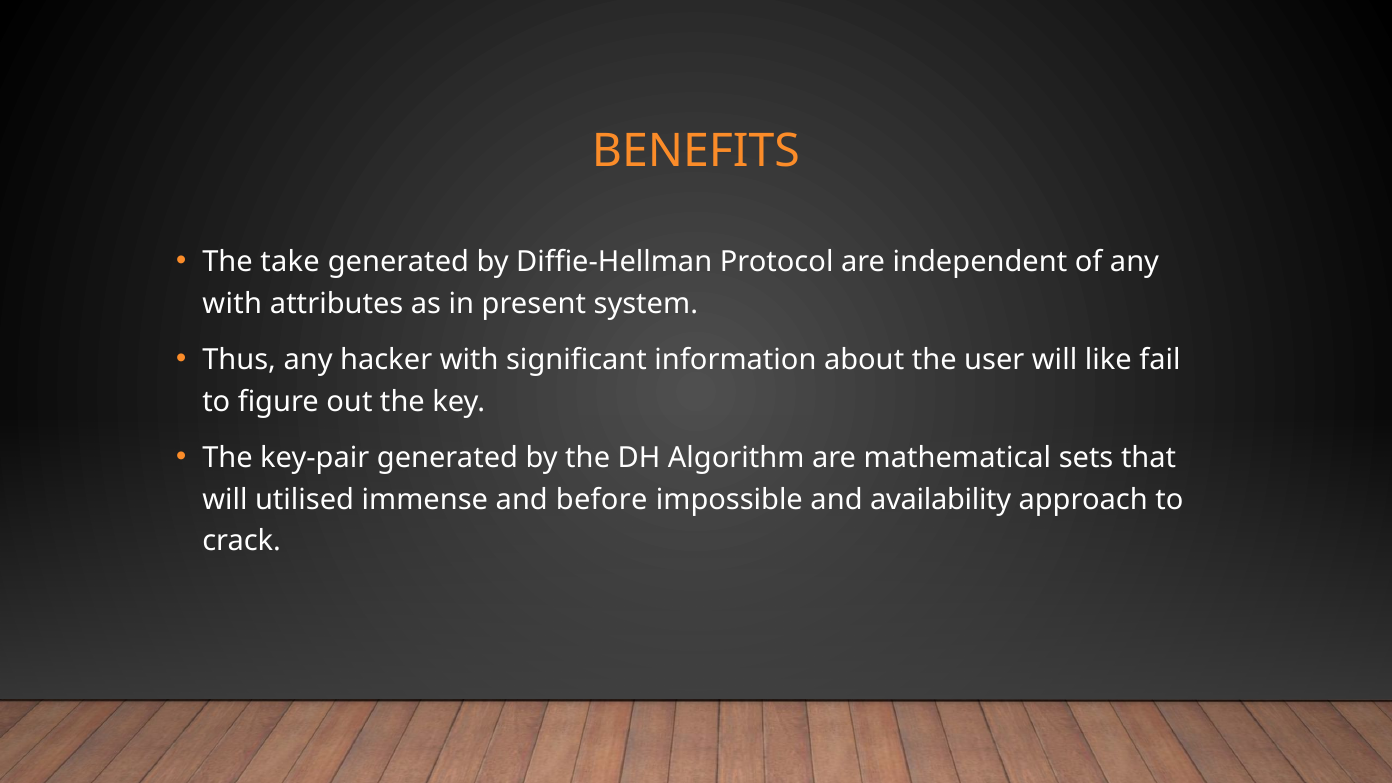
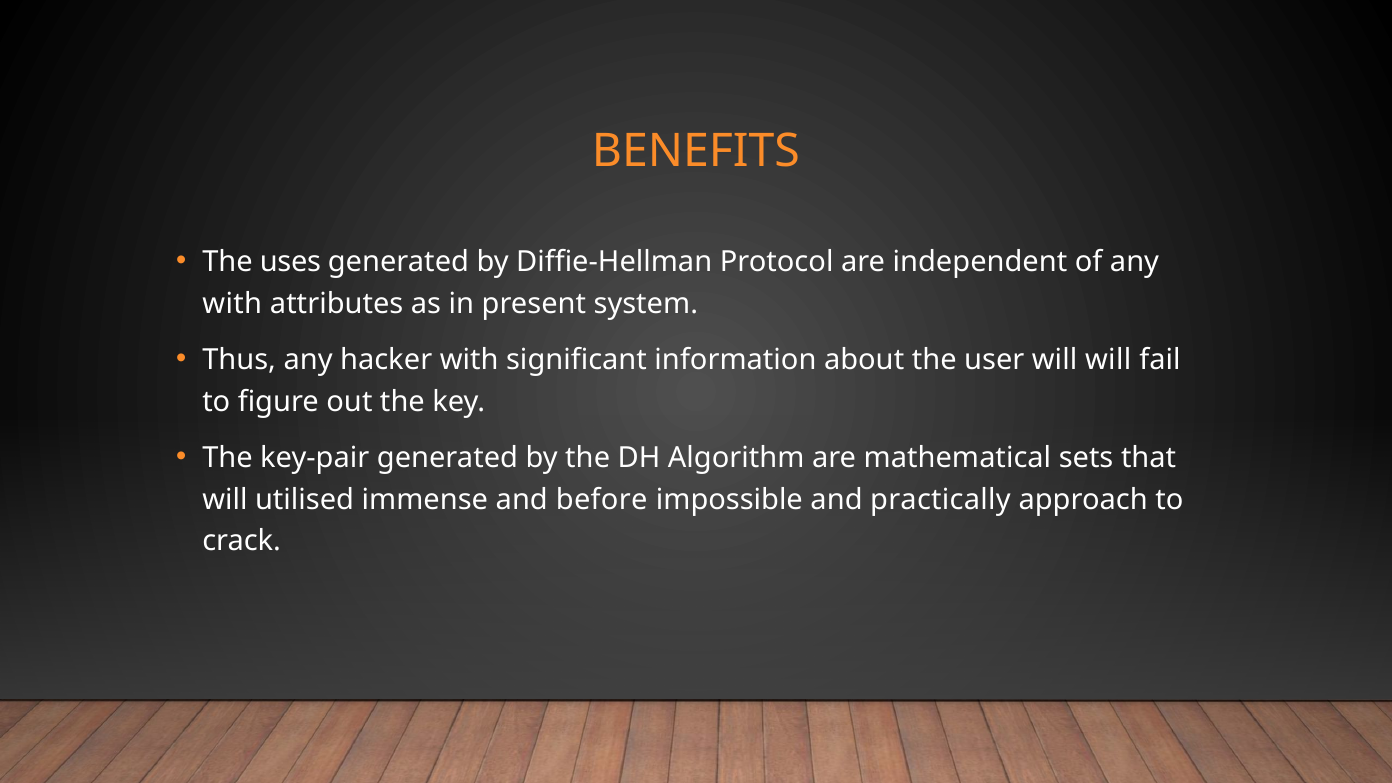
take: take -> uses
will like: like -> will
availability: availability -> practically
